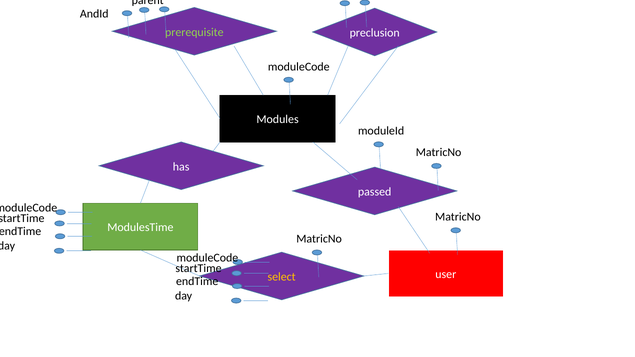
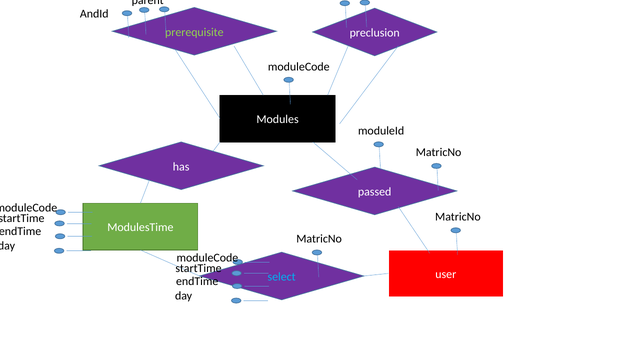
select colour: yellow -> light blue
